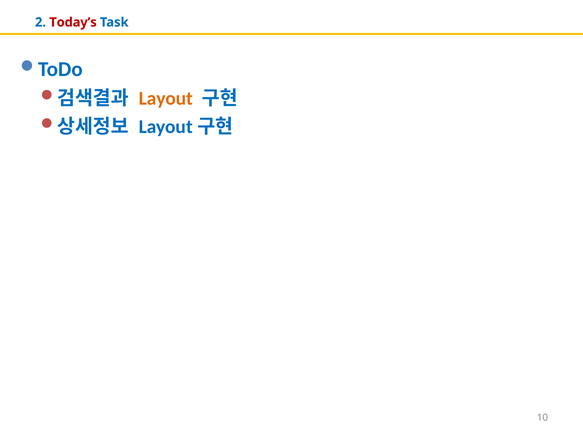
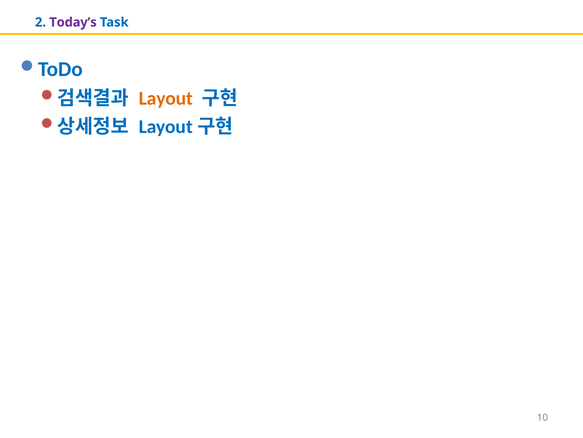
Today’s colour: red -> purple
